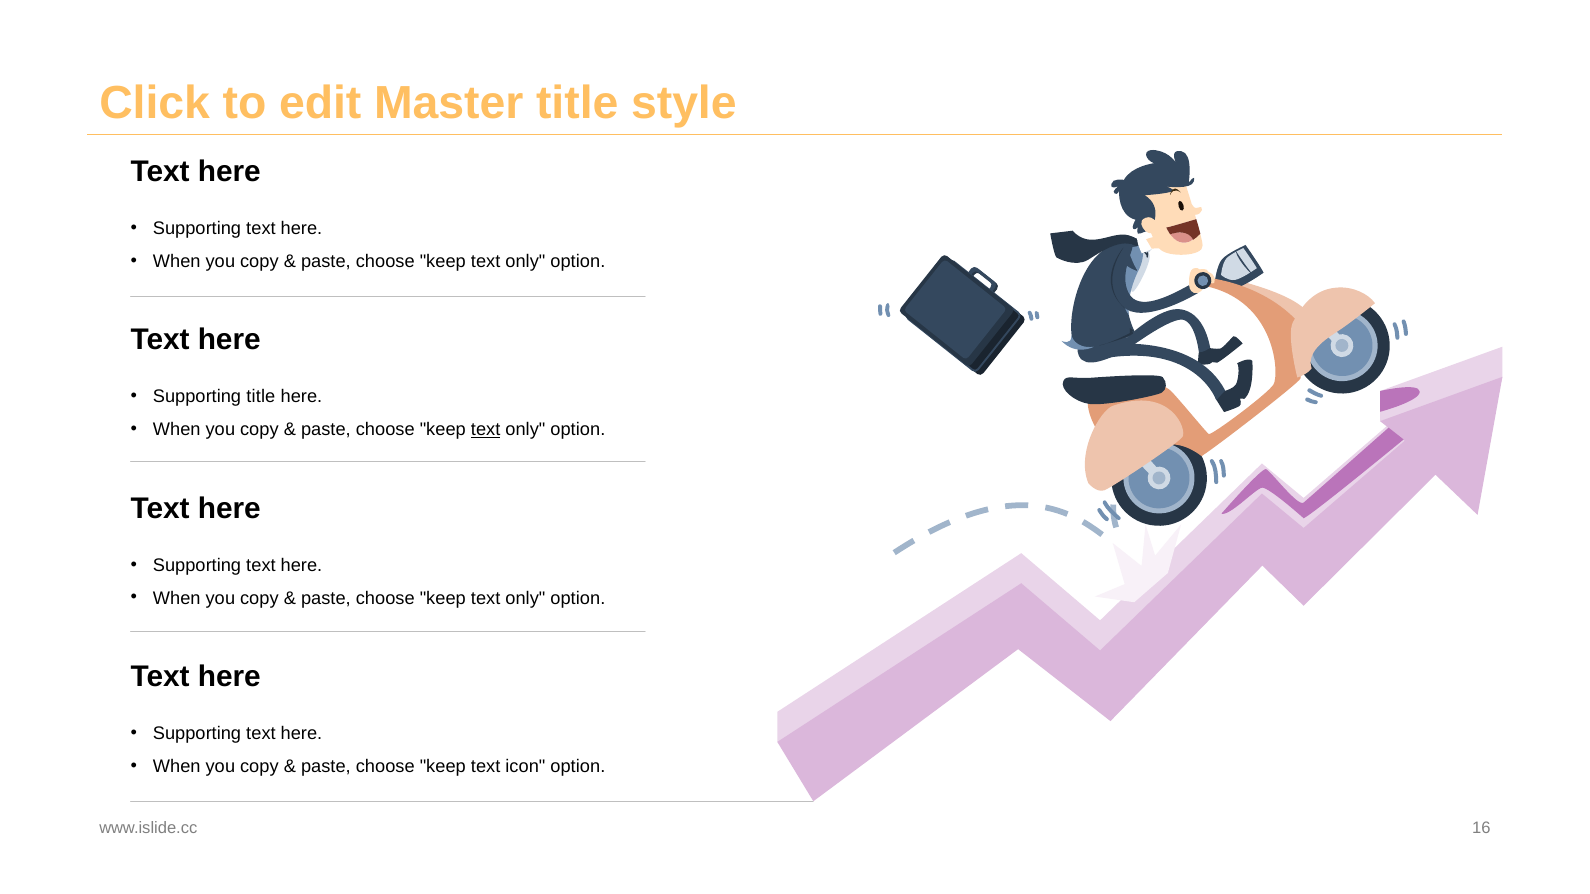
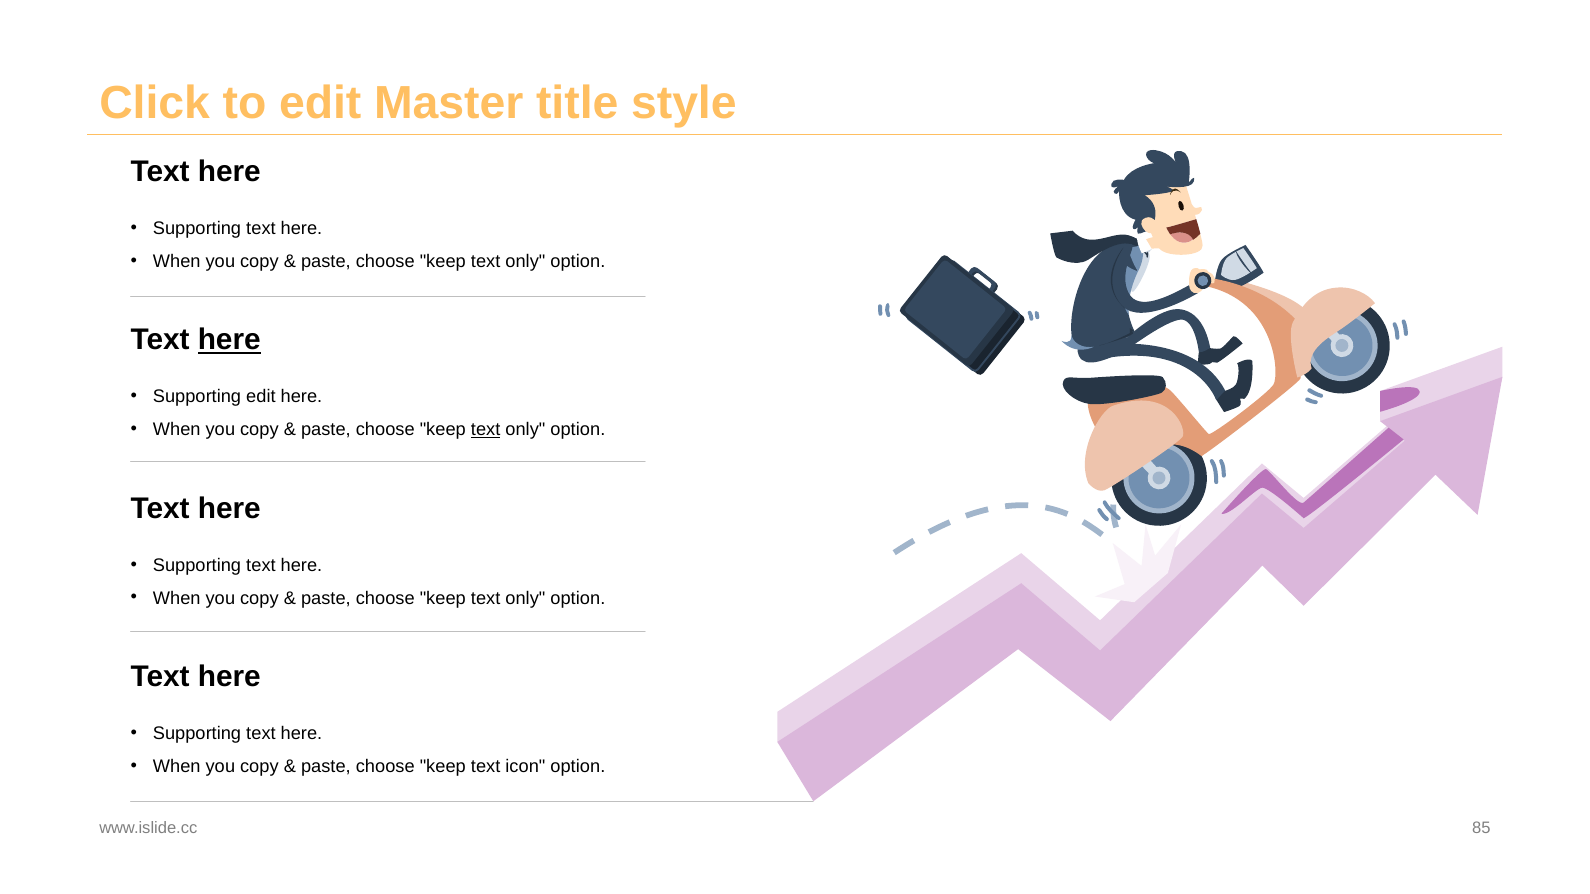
here at (229, 340) underline: none -> present
Supporting title: title -> edit
16: 16 -> 85
